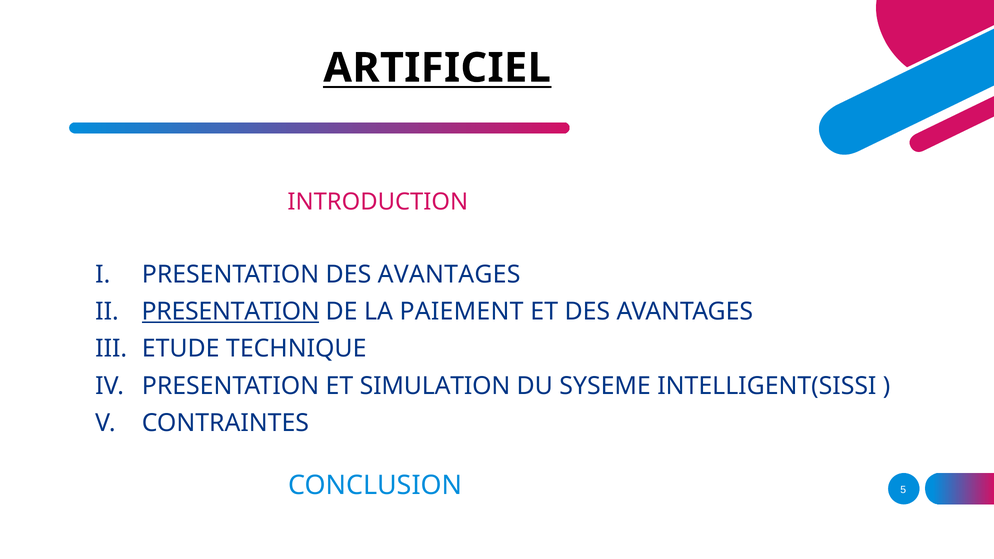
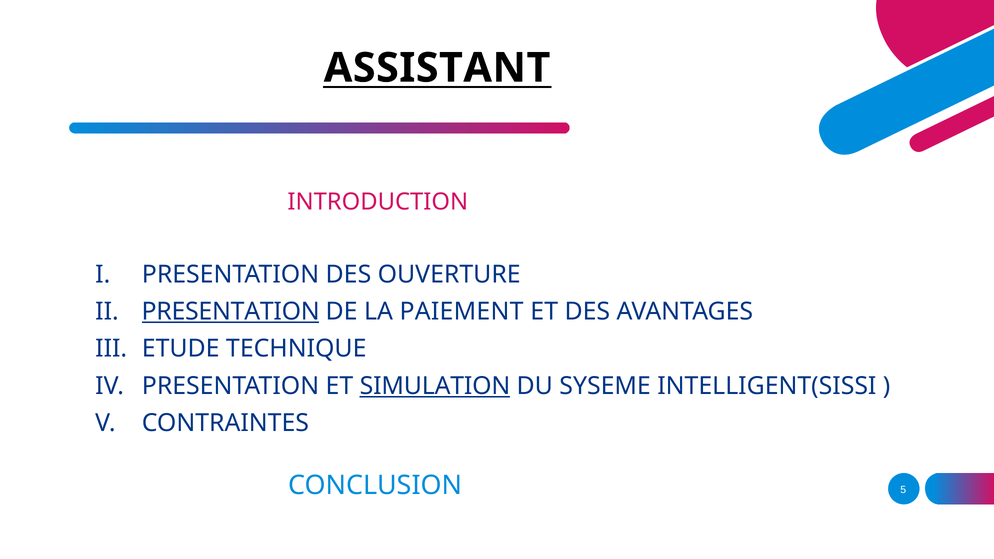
ARTIFICIEL: ARTIFICIEL -> ASSISTANT
PRESENTATION DES AVANTAGES: AVANTAGES -> OUVERTURE
SIMULATION underline: none -> present
